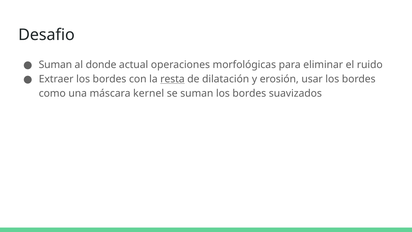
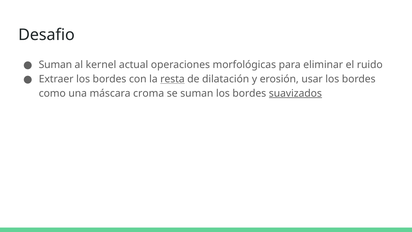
donde: donde -> kernel
kernel: kernel -> croma
suavizados underline: none -> present
